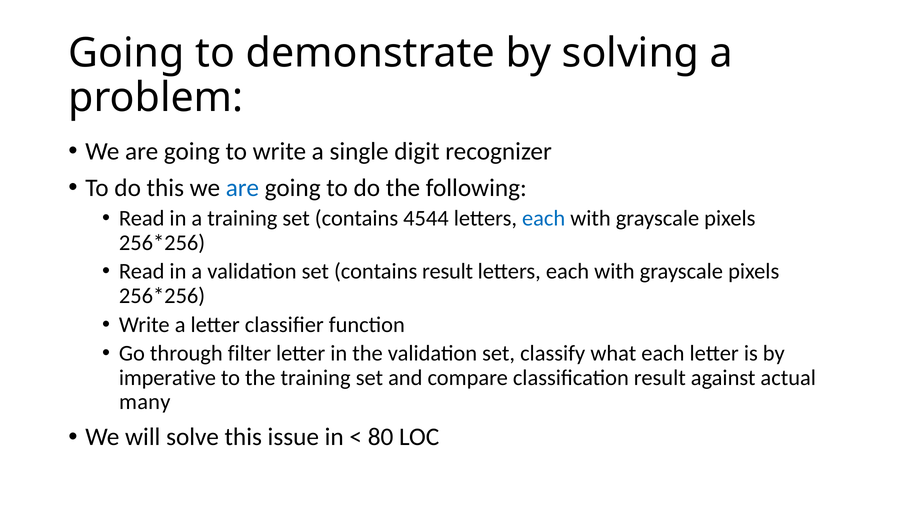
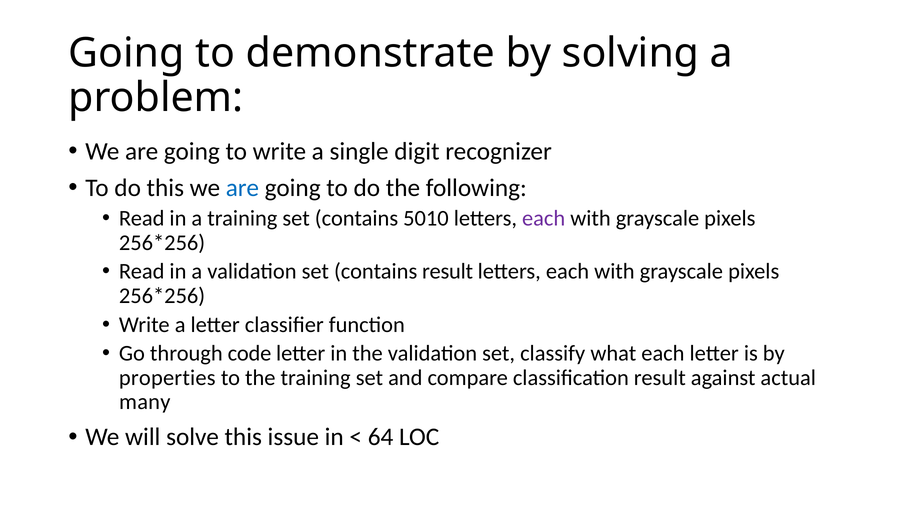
4544: 4544 -> 5010
each at (544, 218) colour: blue -> purple
filter: filter -> code
imperative: imperative -> properties
80: 80 -> 64
